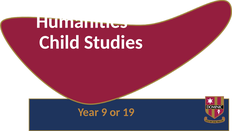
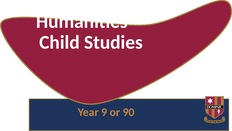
19: 19 -> 90
